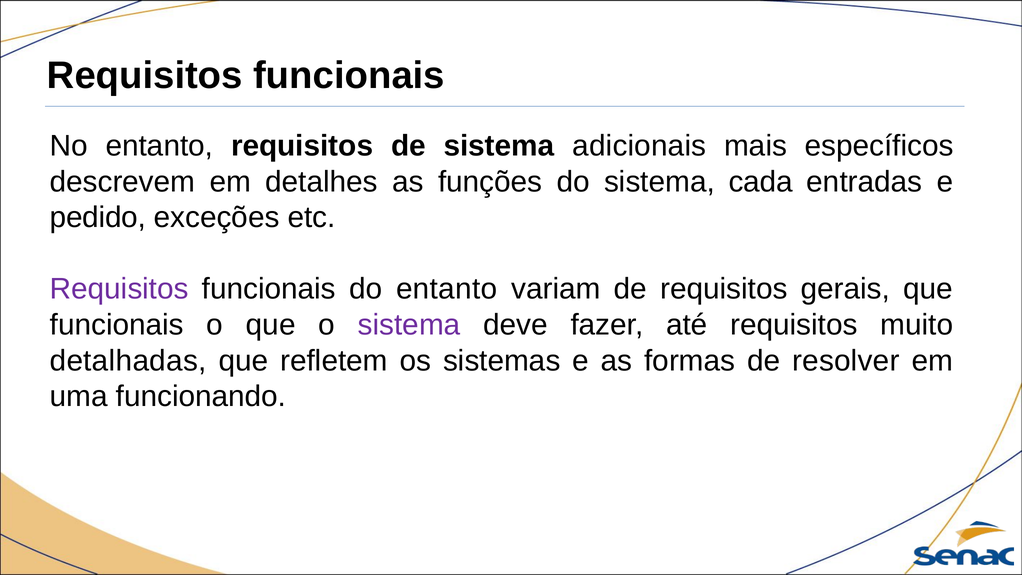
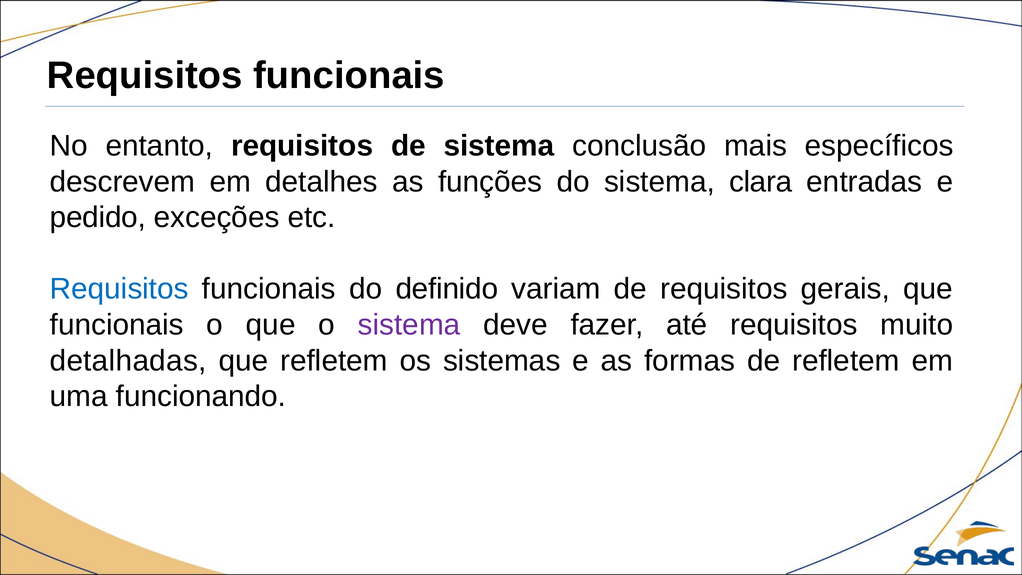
adicionais: adicionais -> conclusão
cada: cada -> clara
Requisitos at (119, 289) colour: purple -> blue
do entanto: entanto -> definido
de resolver: resolver -> refletem
